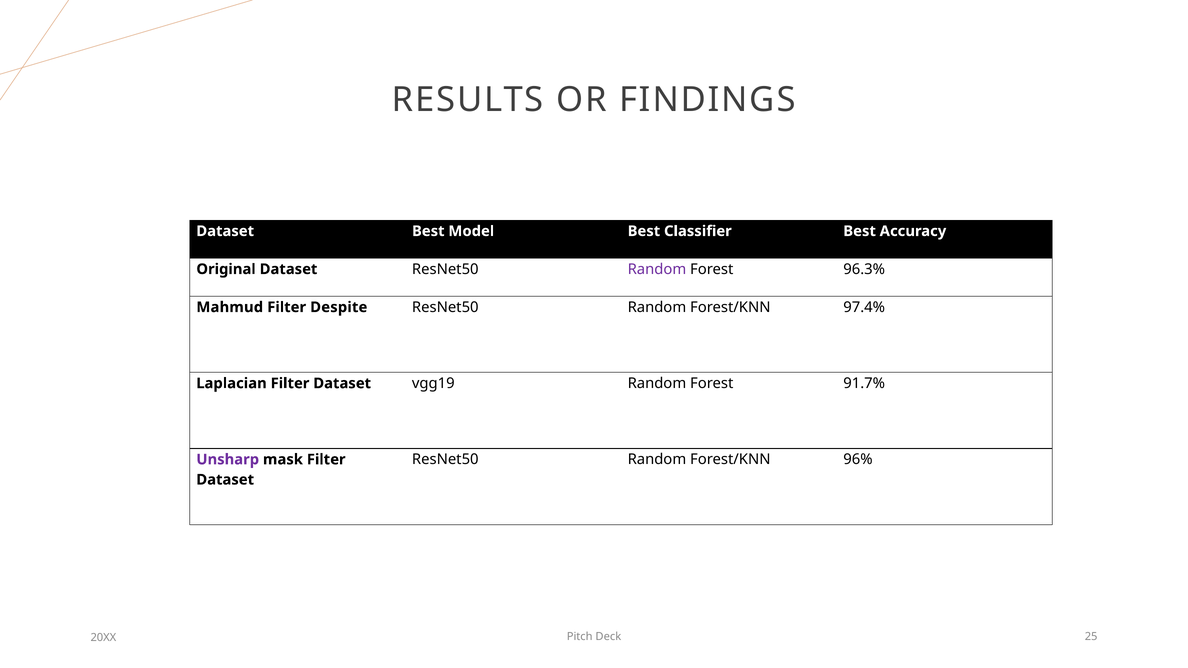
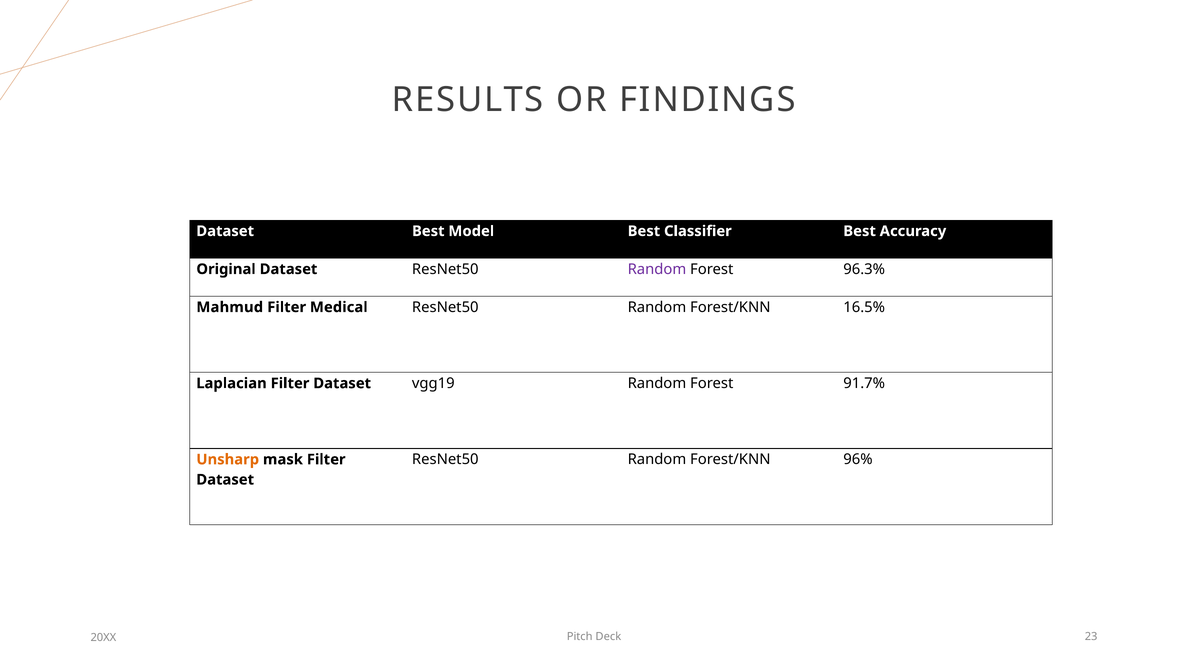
Despite: Despite -> Medical
97.4%: 97.4% -> 16.5%
Unsharp colour: purple -> orange
25: 25 -> 23
